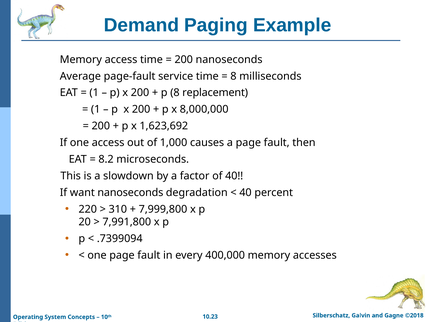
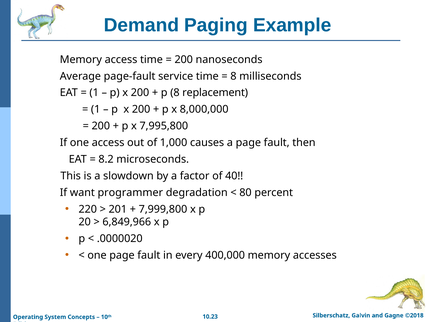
1,623,692: 1,623,692 -> 7,995,800
want nanoseconds: nanoseconds -> programmer
40 at (245, 192): 40 -> 80
310: 310 -> 201
7,991,800: 7,991,800 -> 6,849,966
.7399094: .7399094 -> .0000020
